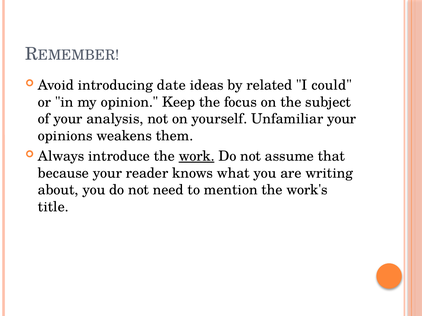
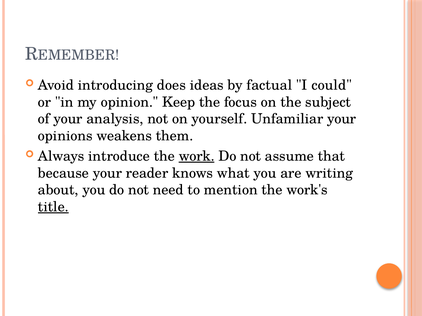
date: date -> does
related: related -> factual
title underline: none -> present
